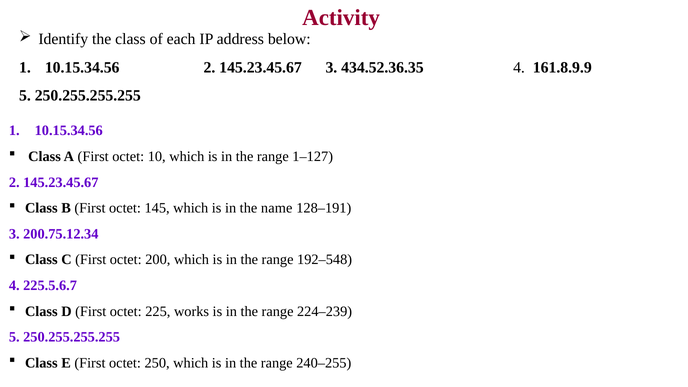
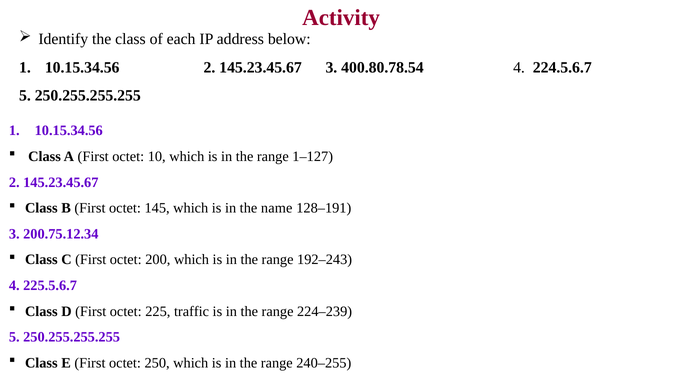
434.52.36.35: 434.52.36.35 -> 400.80.78.54
161.8.9.9: 161.8.9.9 -> 224.5.6.7
192–548: 192–548 -> 192–243
works: works -> traffic
